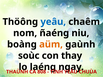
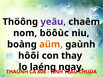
yeâu at (53, 22) colour: blue -> purple
ñaéng: ñaéng -> böôùc
soùc: soùc -> hôõi
